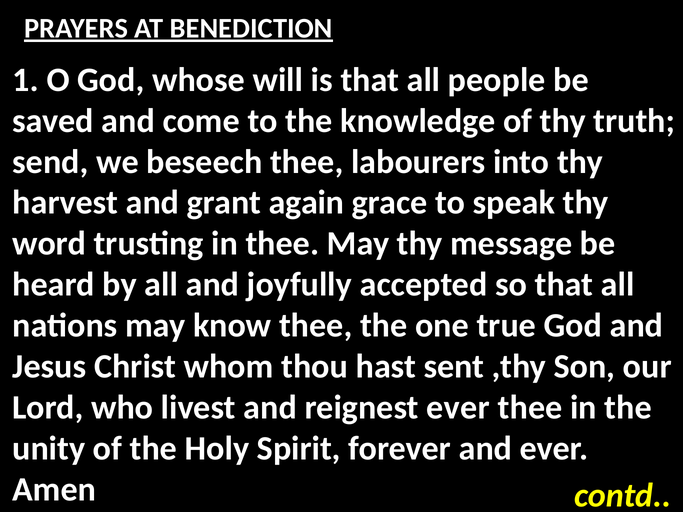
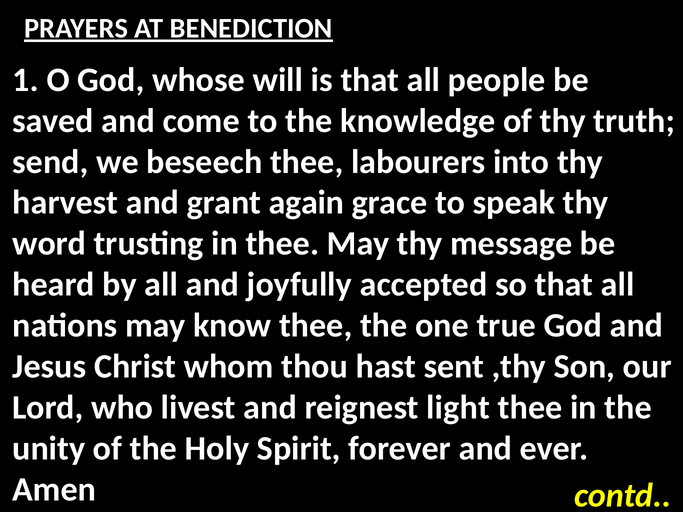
reignest ever: ever -> light
